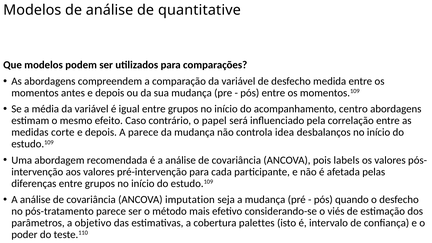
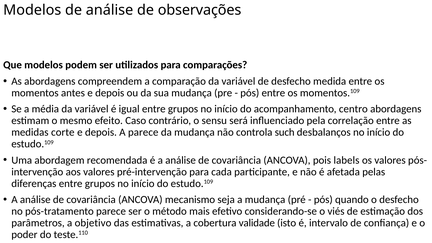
quantitative: quantitative -> observações
papel: papel -> sensu
idea: idea -> such
imputation: imputation -> mecanismo
palettes: palettes -> validade
